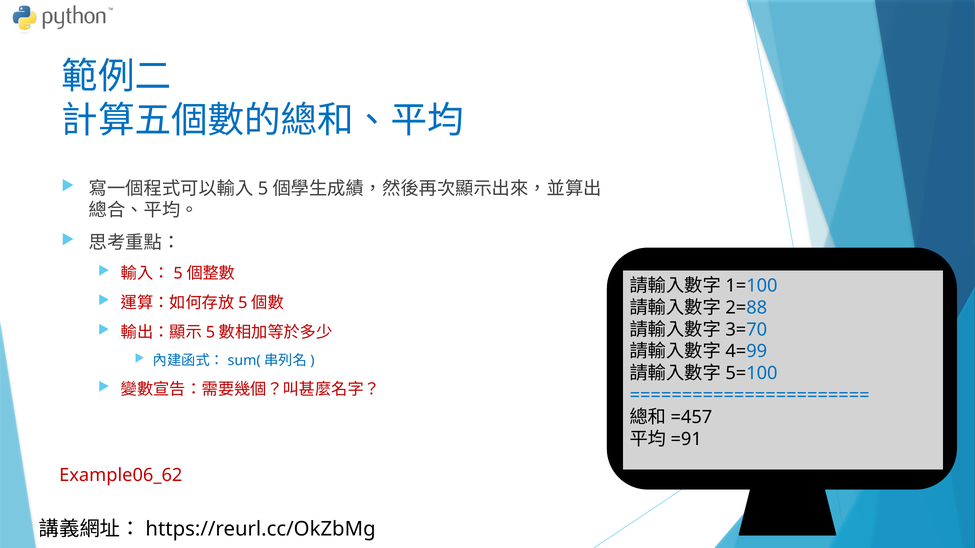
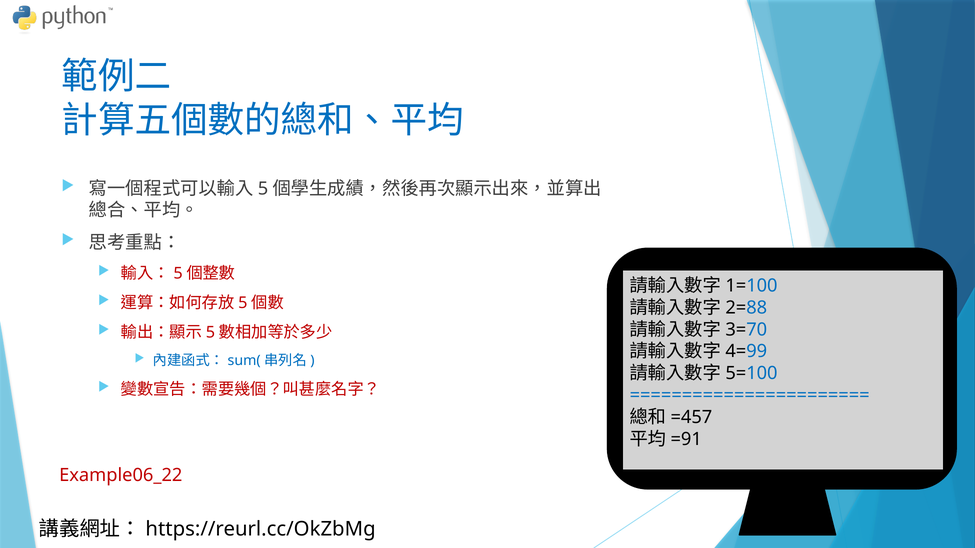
Example06_62: Example06_62 -> Example06_22
